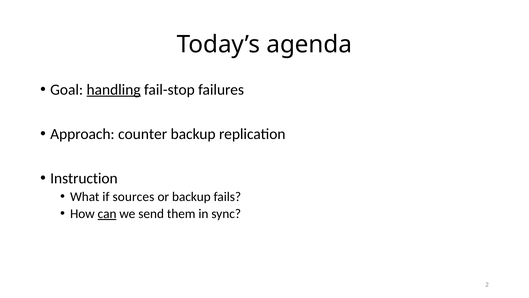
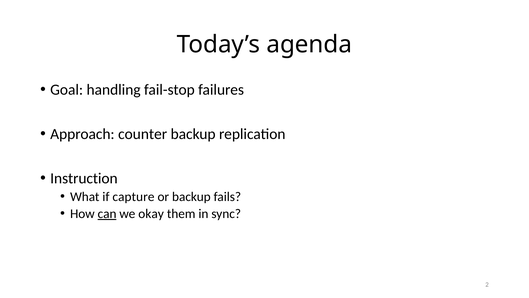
handling underline: present -> none
sources: sources -> capture
send: send -> okay
